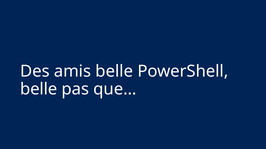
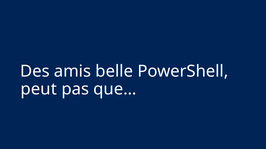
belle at (39, 89): belle -> peut
